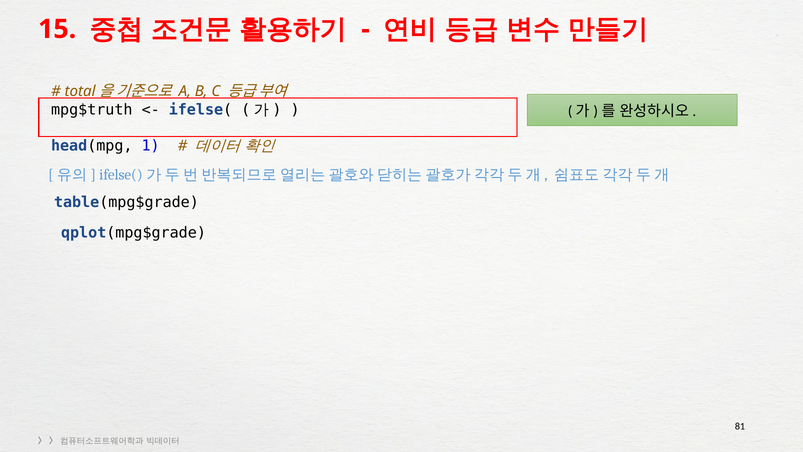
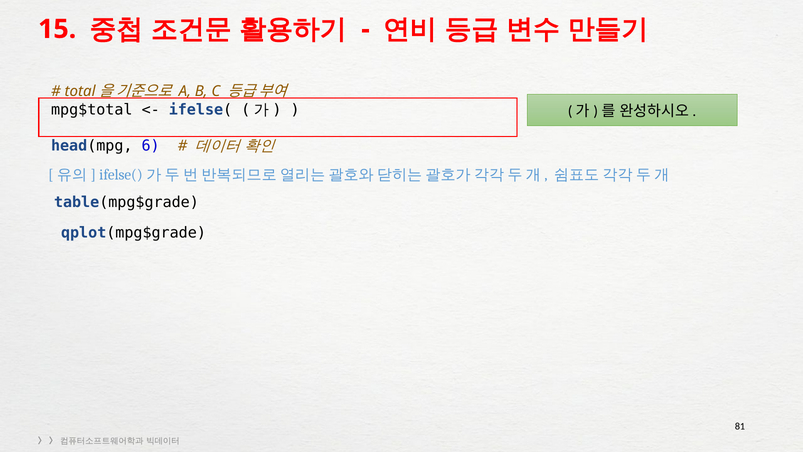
mpg$truth: mpg$truth -> mpg$total
1: 1 -> 6
